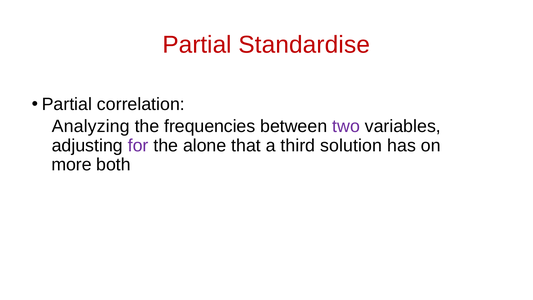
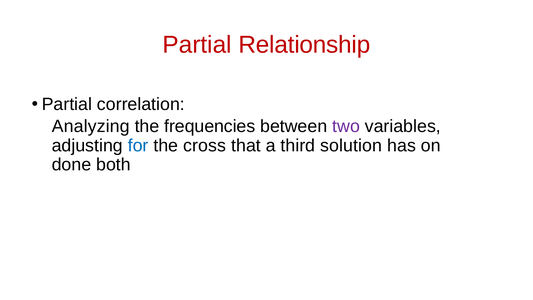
Standardise: Standardise -> Relationship
for colour: purple -> blue
alone: alone -> cross
more: more -> done
